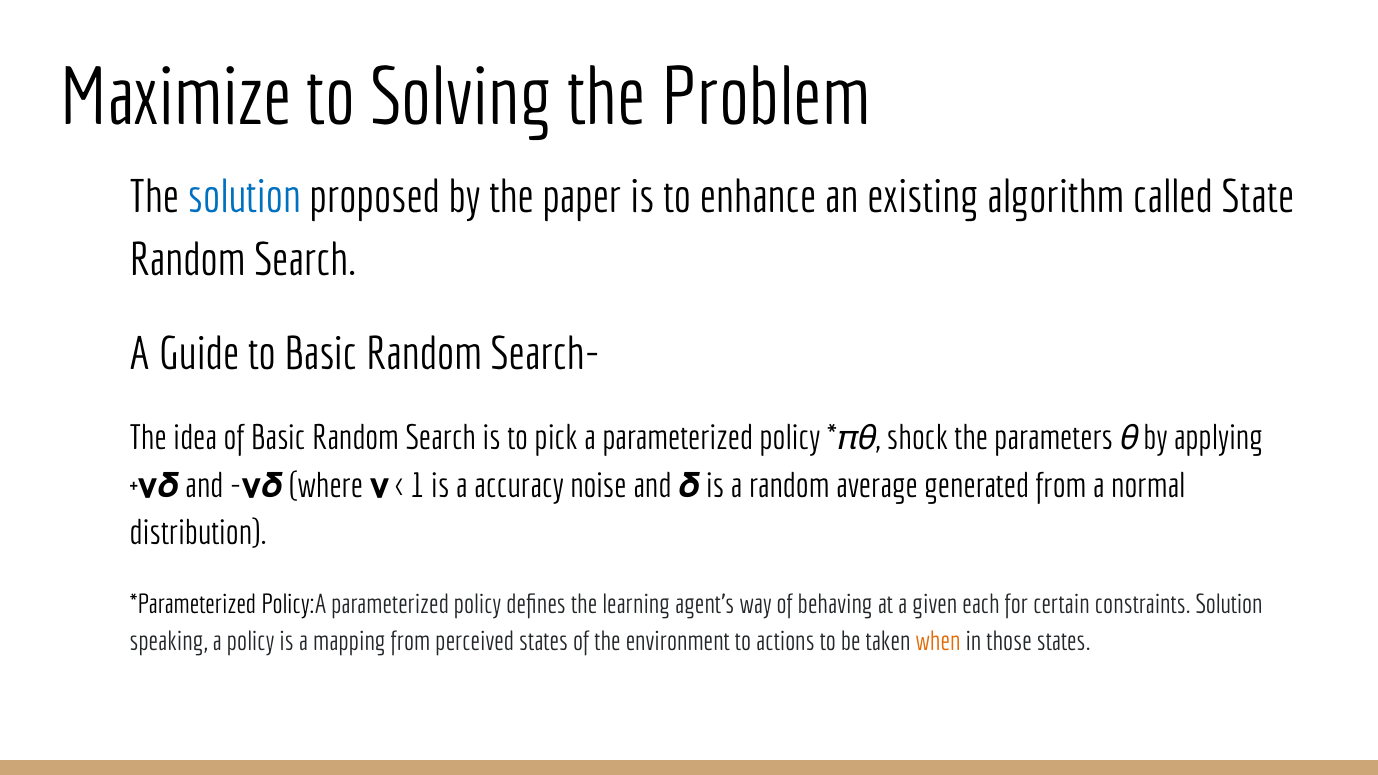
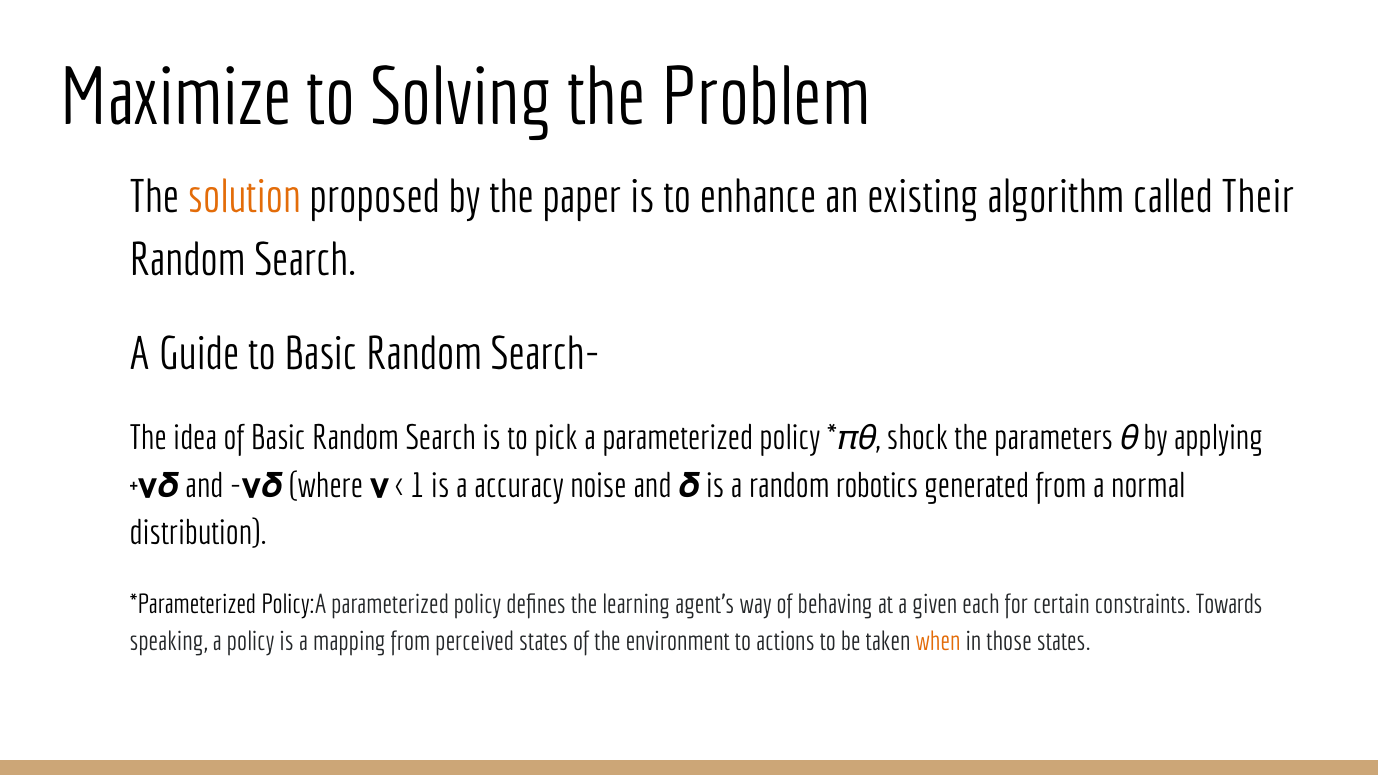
solution at (244, 197) colour: blue -> orange
State: State -> Their
average: average -> robotics
constraints Solution: Solution -> Towards
